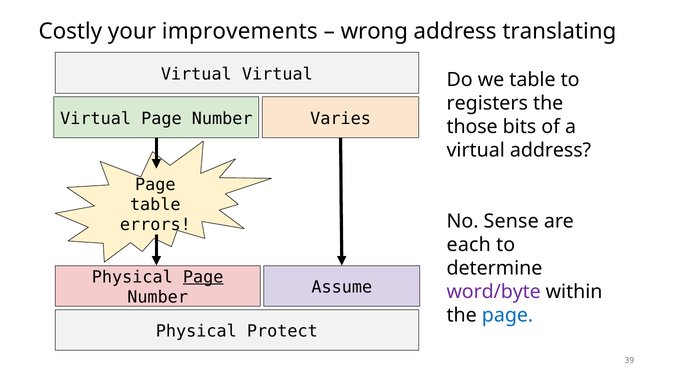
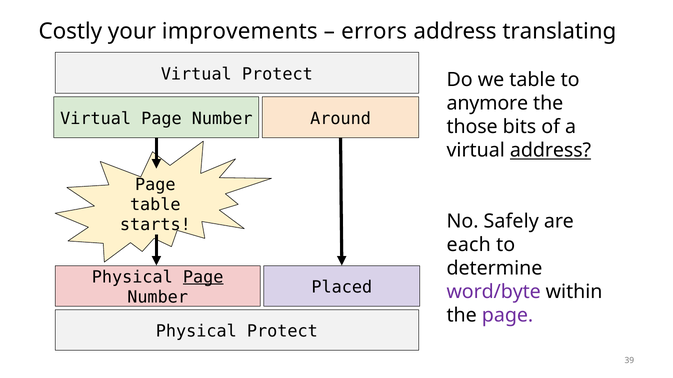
wrong: wrong -> errors
Virtual at (277, 74): Virtual -> Protect
registers: registers -> anymore
Varies: Varies -> Around
address at (551, 151) underline: none -> present
Sense: Sense -> Safely
errors: errors -> starts
Assume: Assume -> Placed
page at (508, 316) colour: blue -> purple
